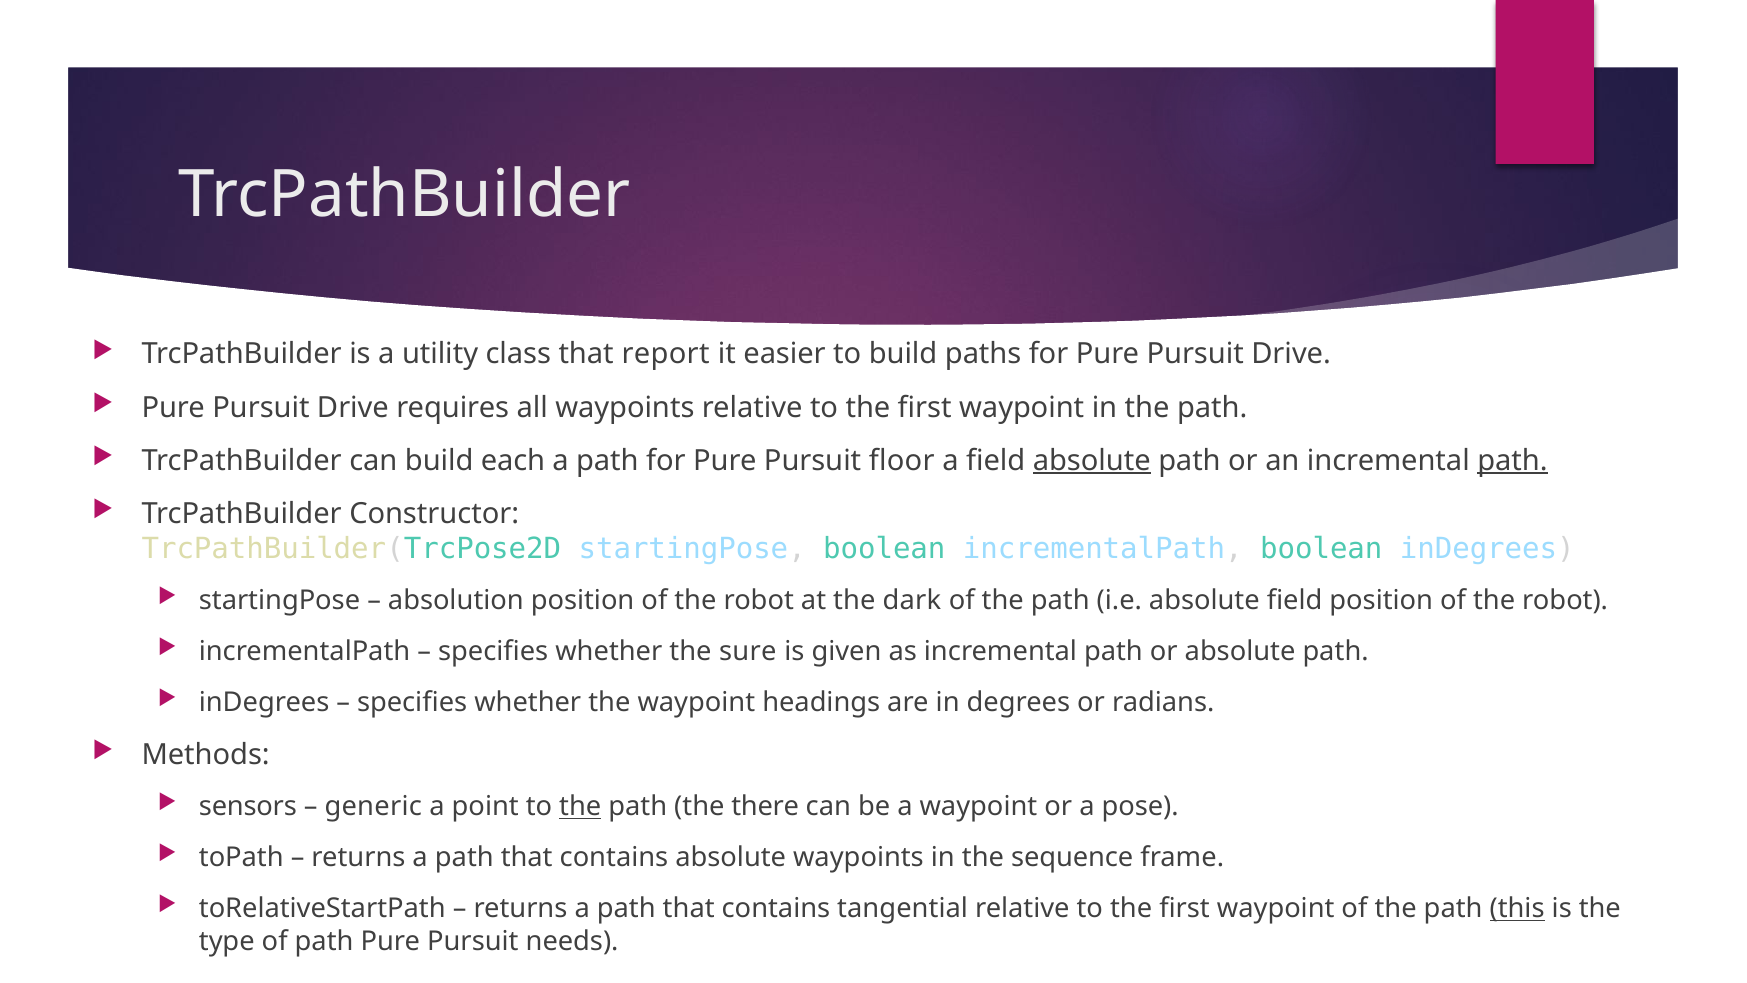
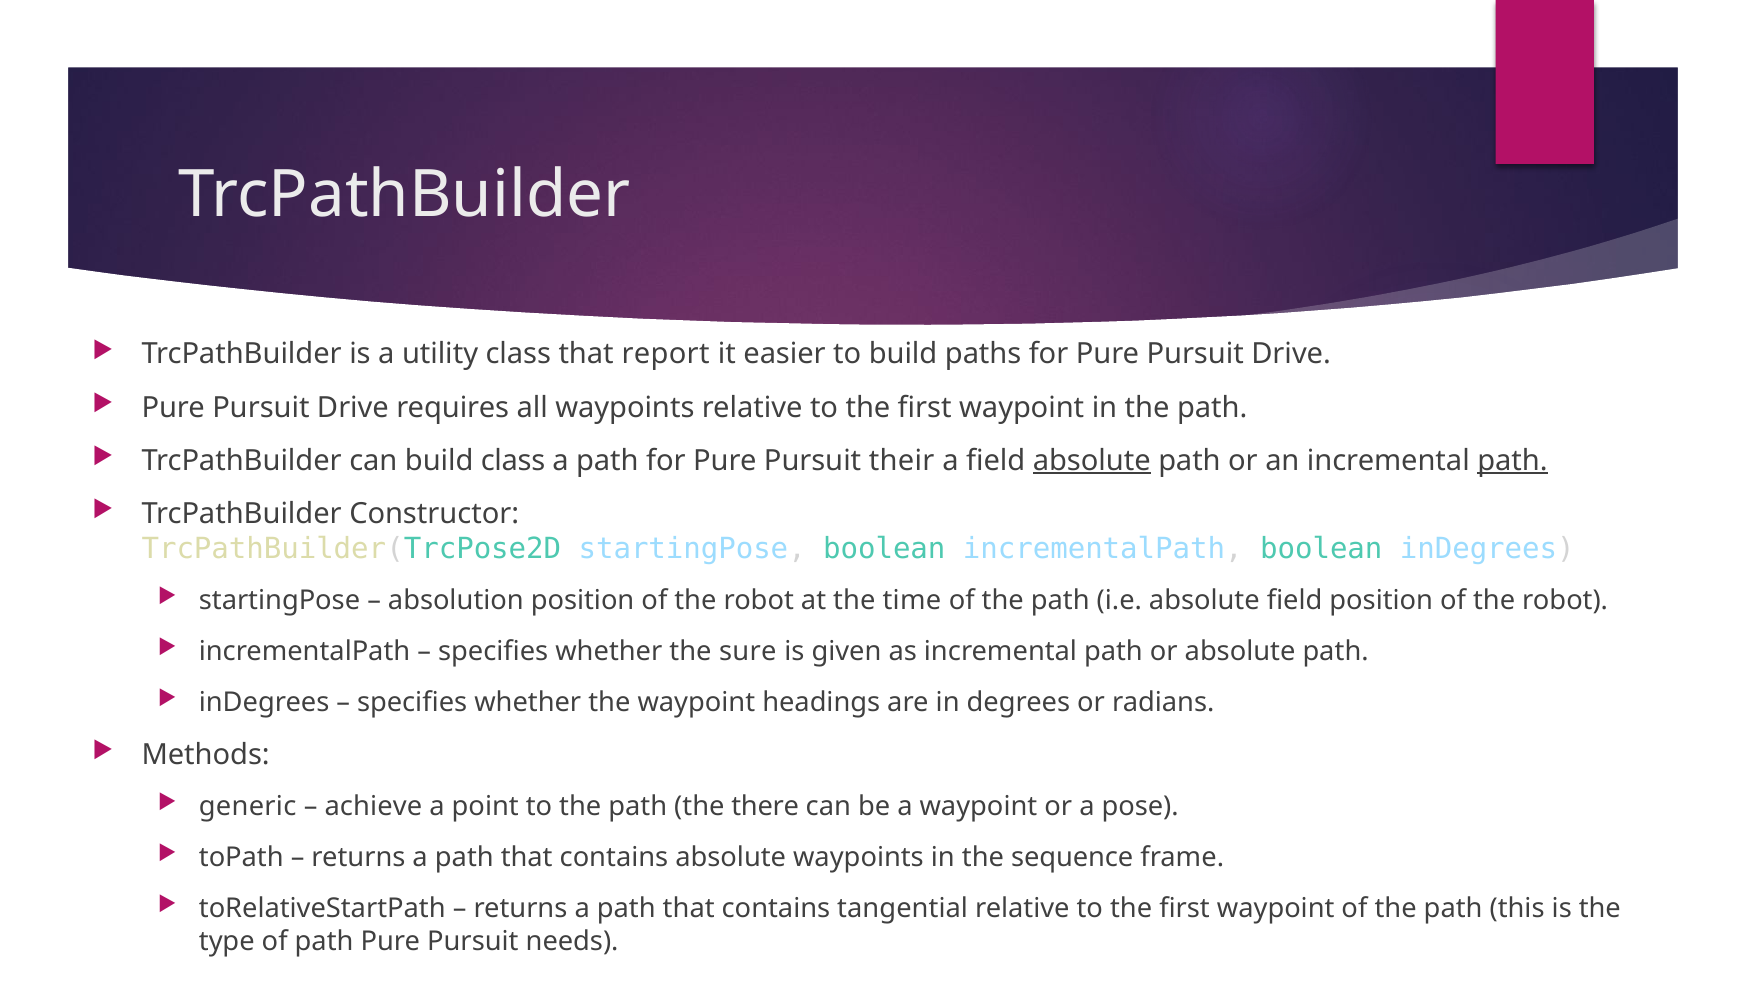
build each: each -> class
floor: floor -> their
dark: dark -> time
sensors: sensors -> generic
generic: generic -> achieve
the at (580, 806) underline: present -> none
this underline: present -> none
